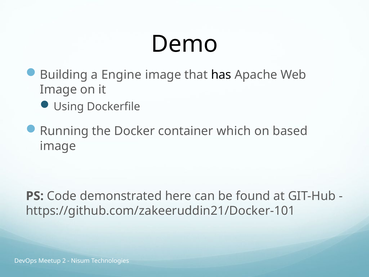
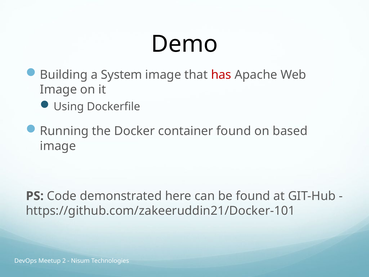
Engine: Engine -> System
has colour: black -> red
container which: which -> found
